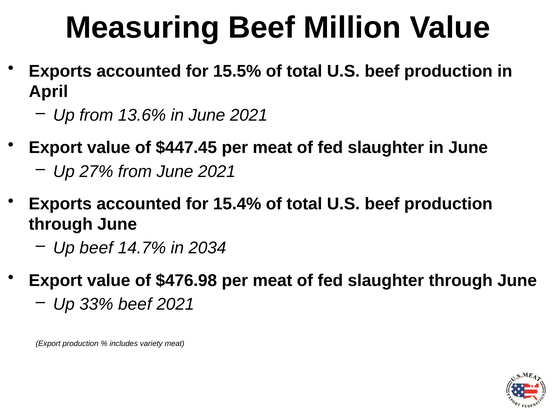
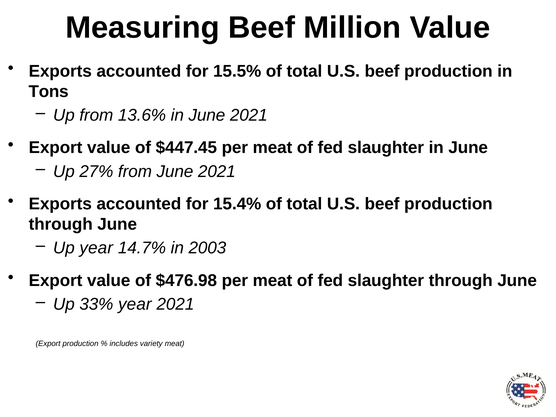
April: April -> Tons
Up beef: beef -> year
2034: 2034 -> 2003
33% beef: beef -> year
